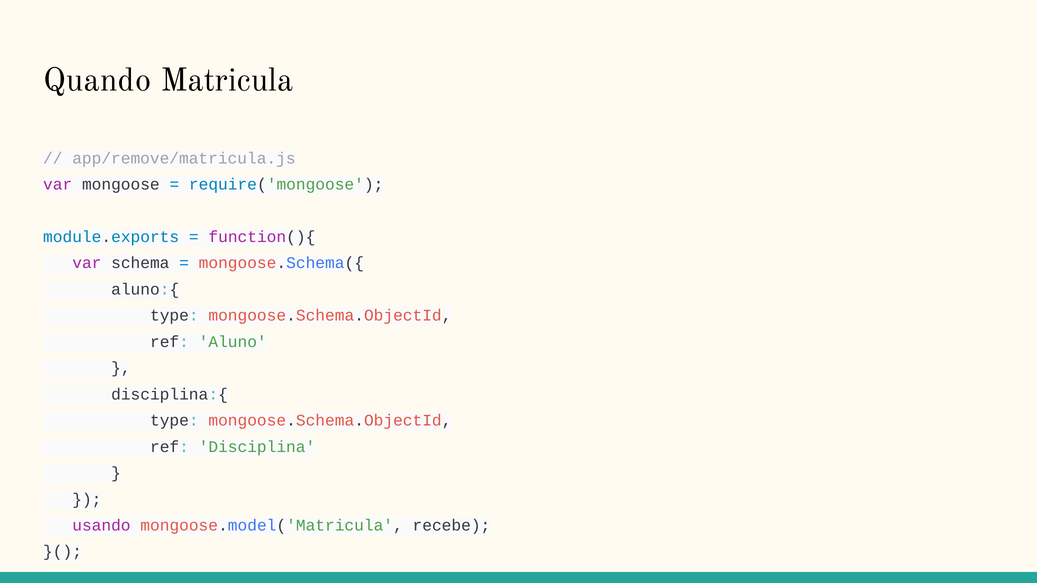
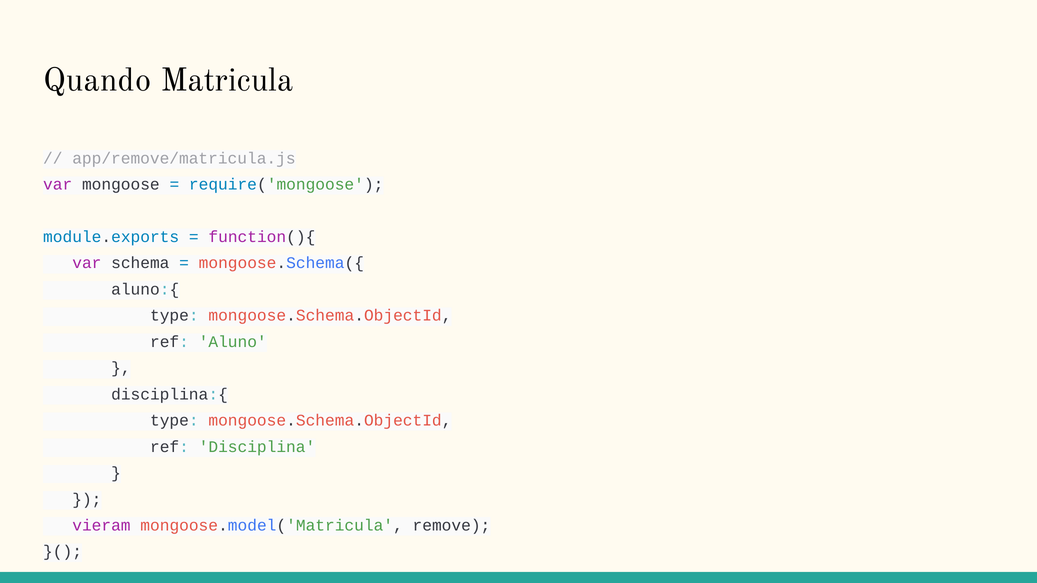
usando: usando -> vieram
recebe: recebe -> remove
